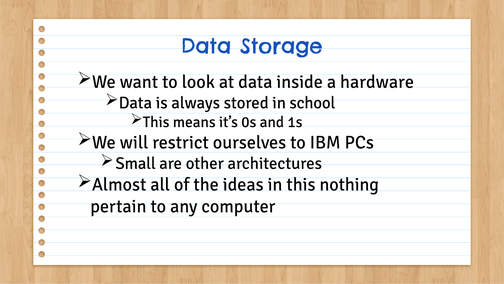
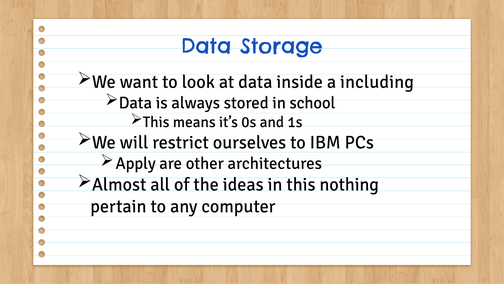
hardware: hardware -> including
Small: Small -> Apply
